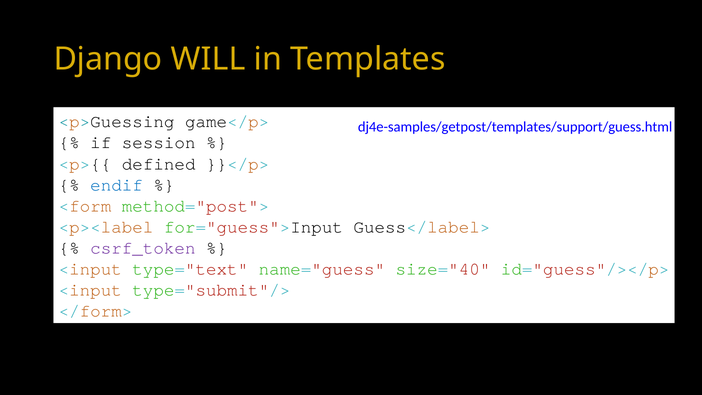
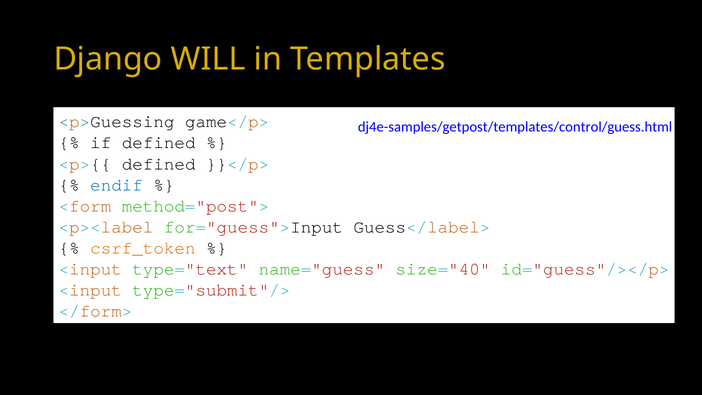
dj4e-samples/getpost/templates/support/guess.html: dj4e-samples/getpost/templates/support/guess.html -> dj4e-samples/getpost/templates/control/guess.html
if session: session -> defined
csrf_token colour: purple -> orange
